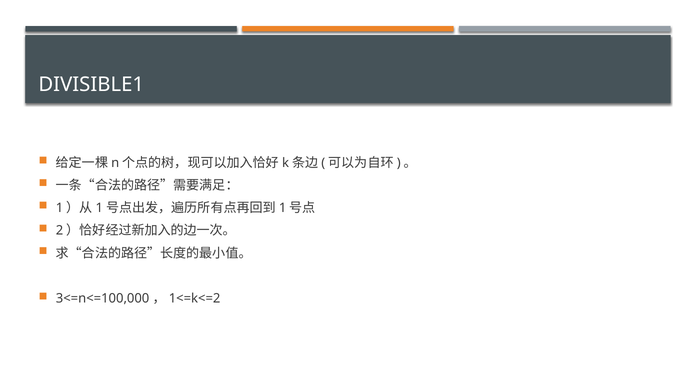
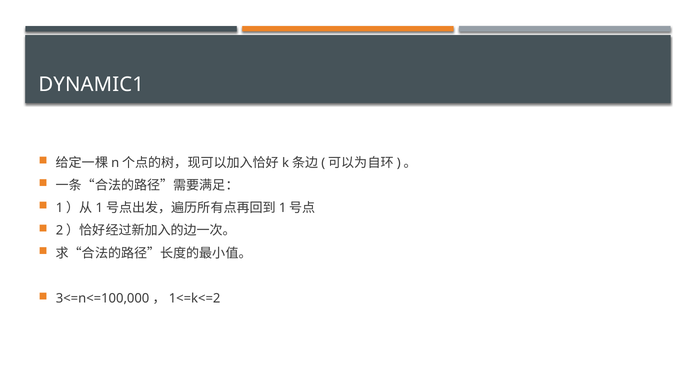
DIVISIBLE1: DIVISIBLE1 -> DYNAMIC1
